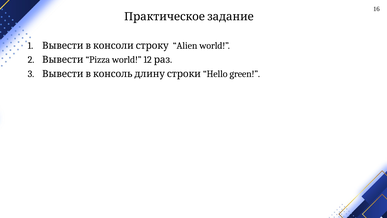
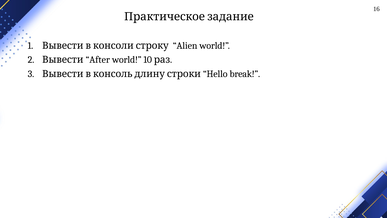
Pizza: Pizza -> After
12: 12 -> 10
green: green -> break
